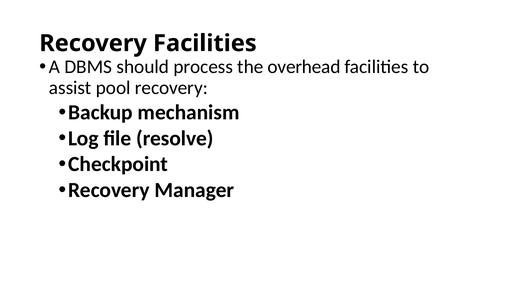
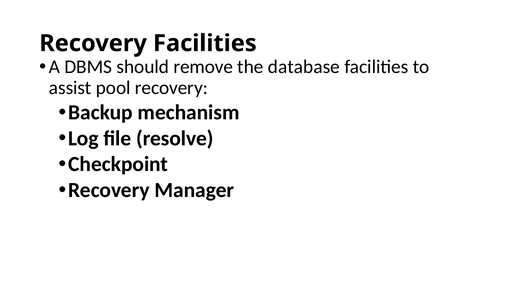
process: process -> remove
overhead: overhead -> database
